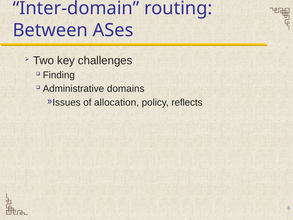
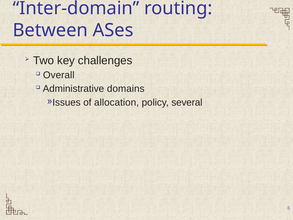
Finding: Finding -> Overall
reflects: reflects -> several
